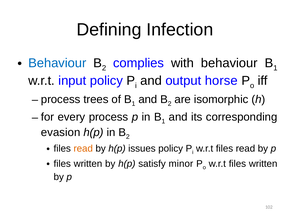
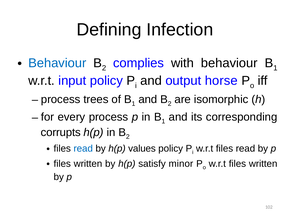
evasion: evasion -> corrupts
read at (83, 149) colour: orange -> blue
issues: issues -> values
